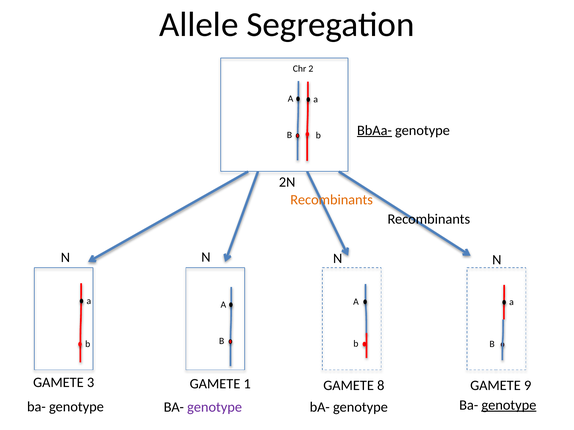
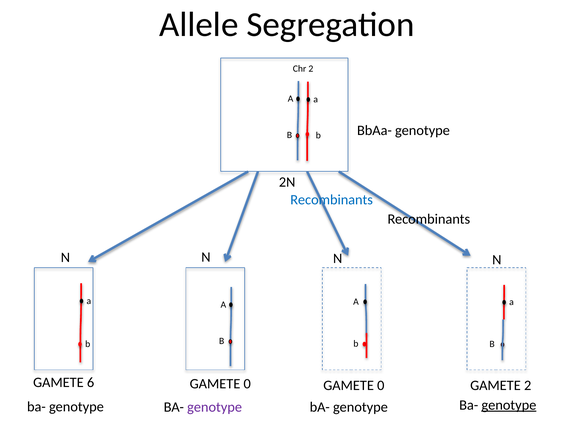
BbAa- underline: present -> none
Recombinants at (332, 200) colour: orange -> blue
3: 3 -> 6
1 at (247, 384): 1 -> 0
8 at (381, 386): 8 -> 0
GAMETE 9: 9 -> 2
